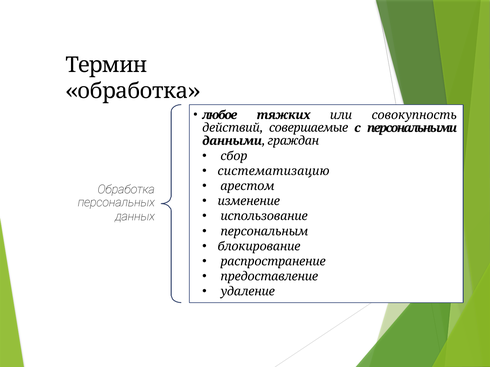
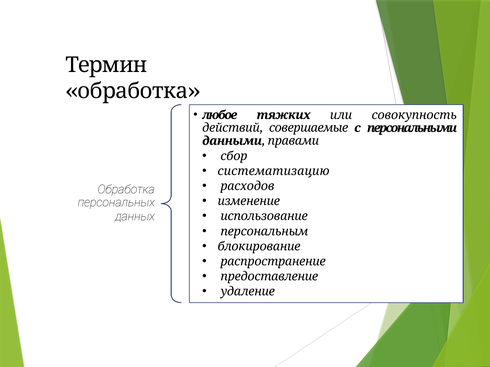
граждан: граждан -> правами
арестом: арестом -> расходов
